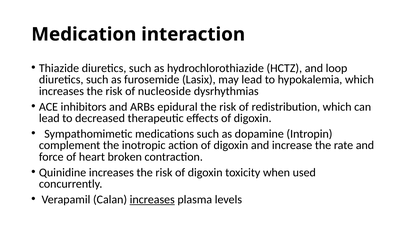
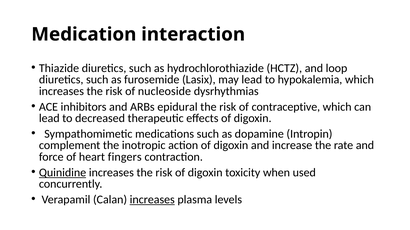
redistribution: redistribution -> contraceptive
broken: broken -> fingers
Quinidine underline: none -> present
